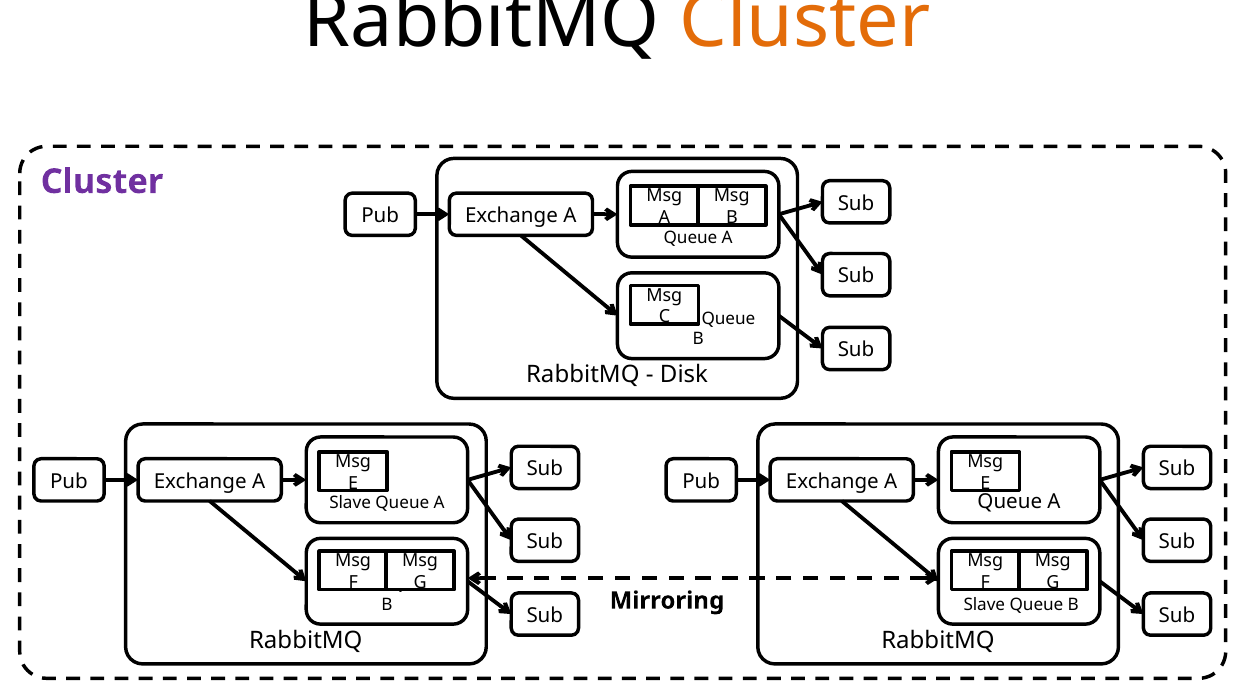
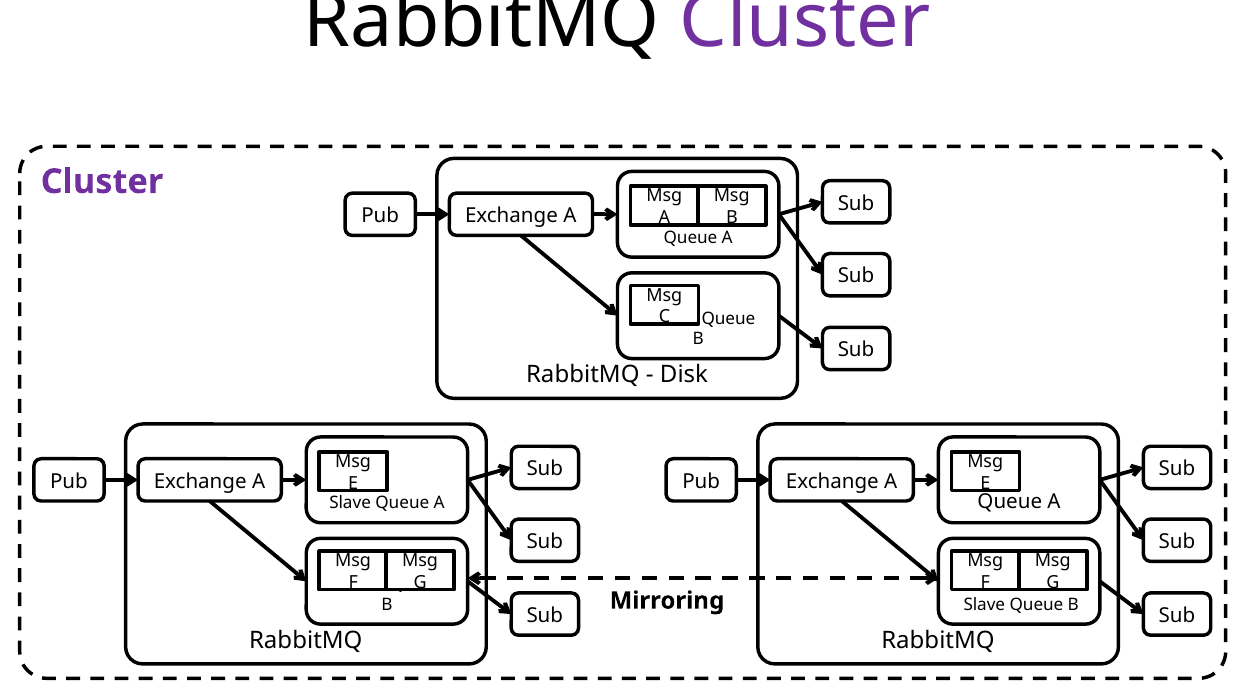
Cluster at (805, 21) colour: orange -> purple
